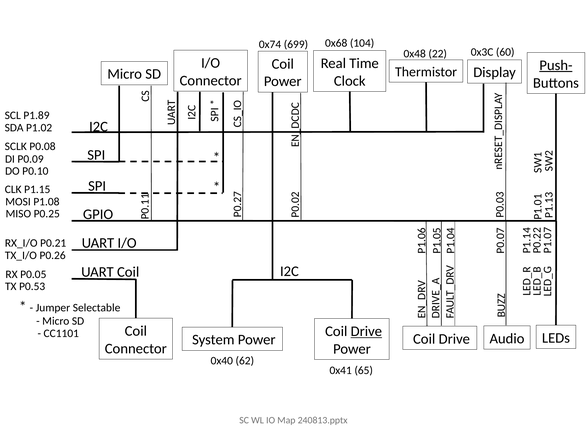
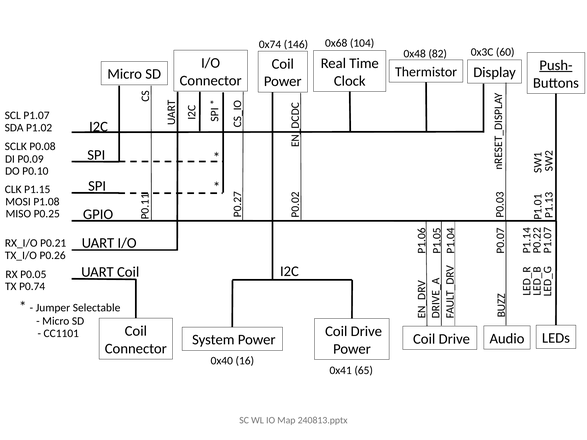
699: 699 -> 146
22: 22 -> 82
P1.89: P1.89 -> P1.07
P0.53: P0.53 -> P0.74
Drive at (366, 332) underline: present -> none
62: 62 -> 16
